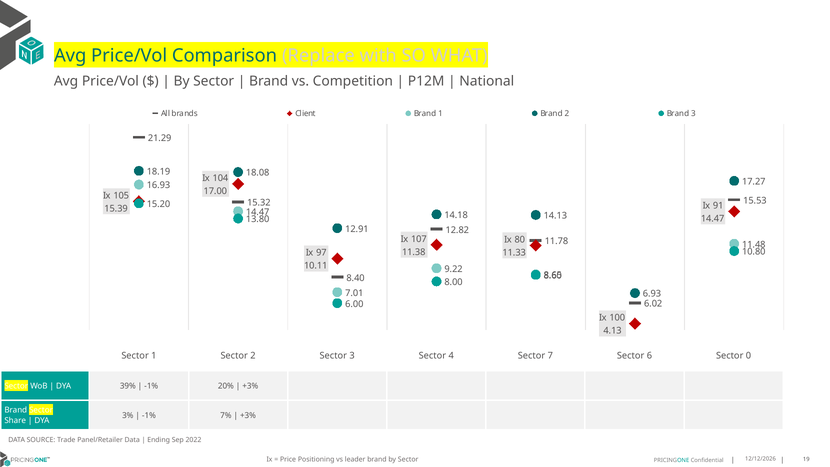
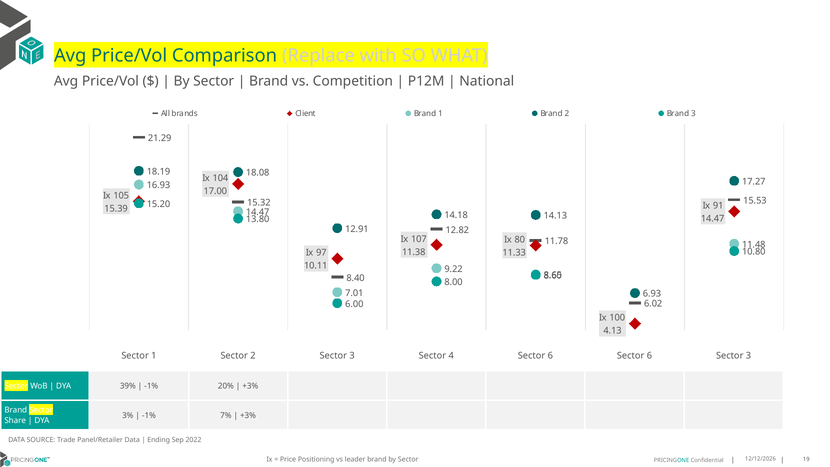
4 Sector 7: 7 -> 6
6 Sector 0: 0 -> 3
